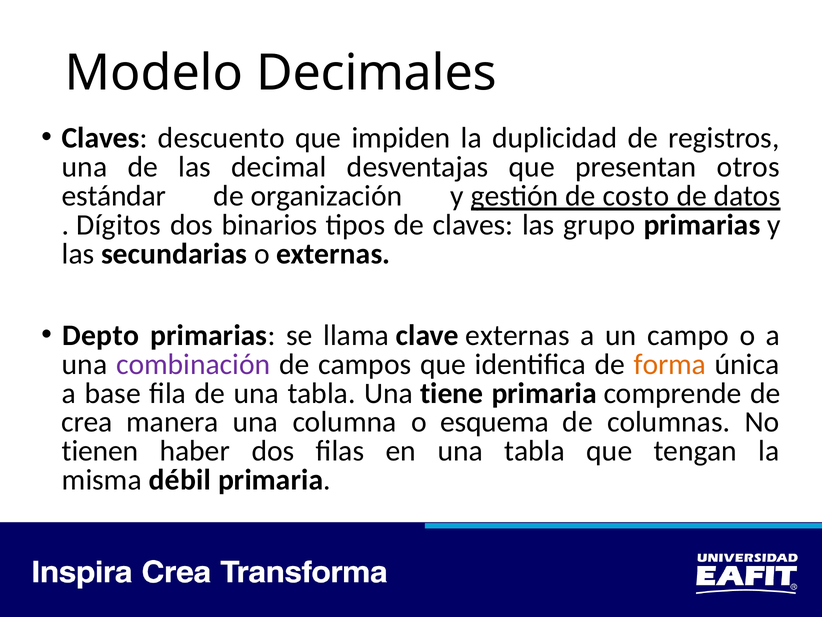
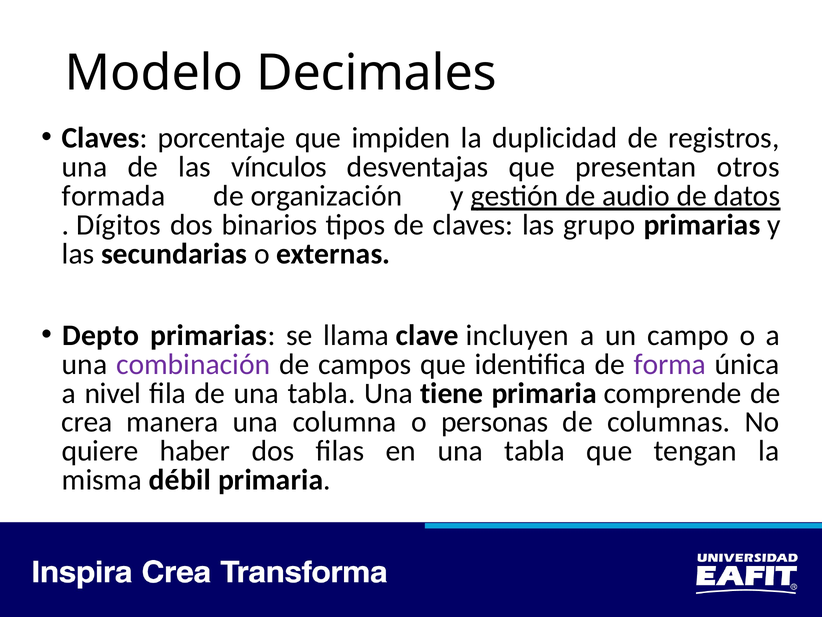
descuento: descuento -> porcentaje
decimal: decimal -> vínculos
estándar: estándar -> formada
costo: costo -> audio
clave externas: externas -> incluyen
forma colour: orange -> purple
base: base -> nivel
esquema: esquema -> personas
tienen: tienen -> quiere
